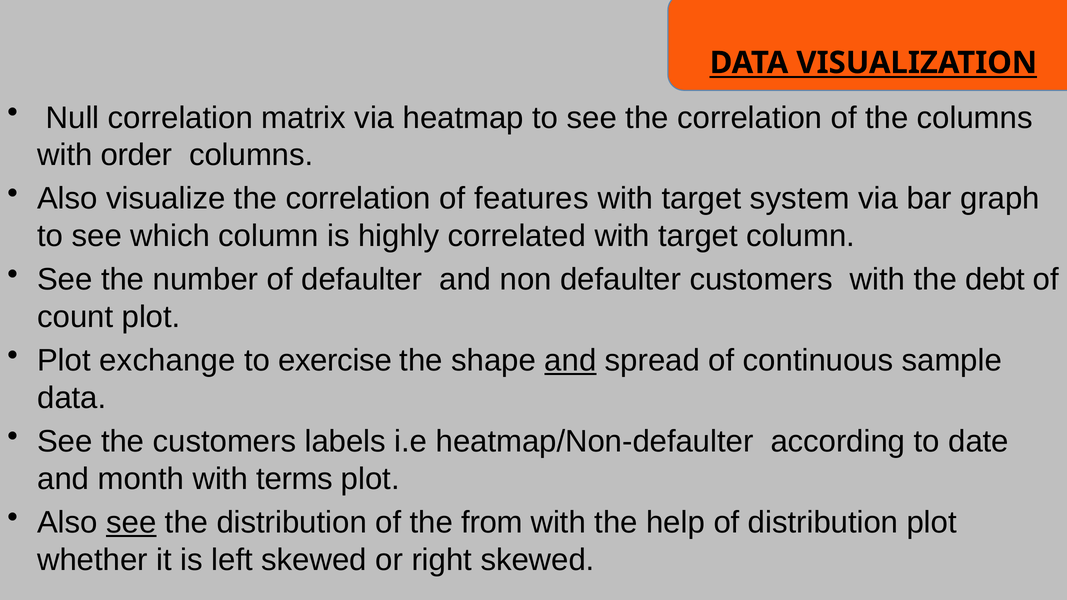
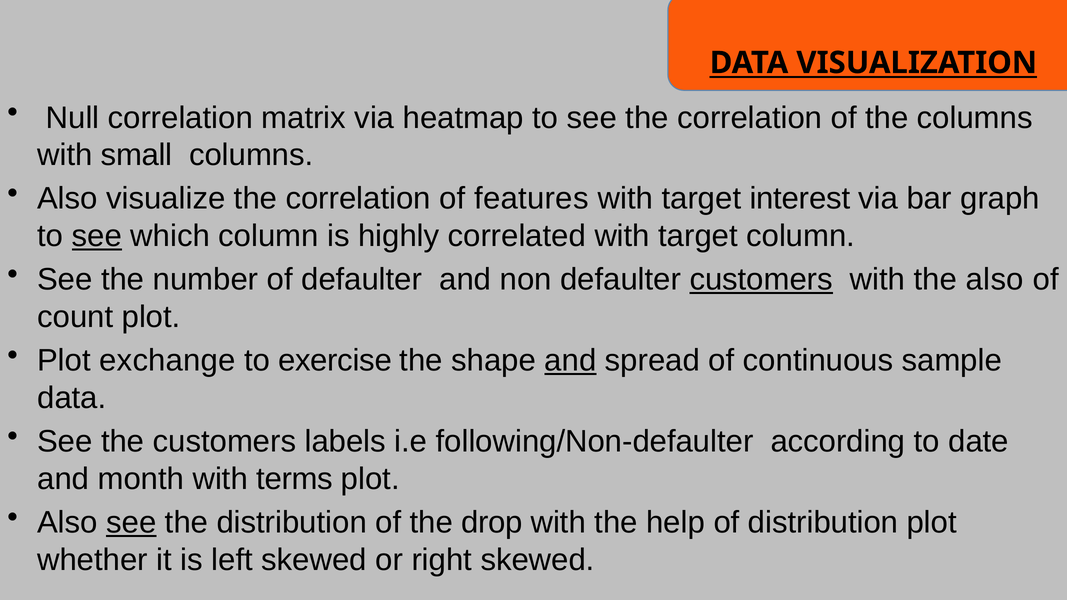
order: order -> small
system: system -> interest
see at (97, 236) underline: none -> present
customers at (761, 280) underline: none -> present
the debt: debt -> also
heatmap/Non-defaulter: heatmap/Non-defaulter -> following/Non-defaulter
from: from -> drop
